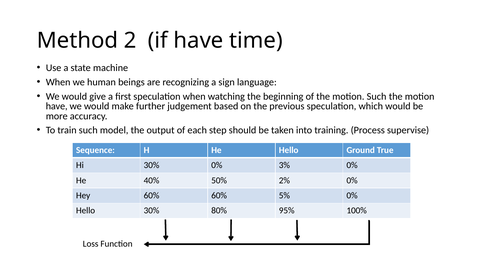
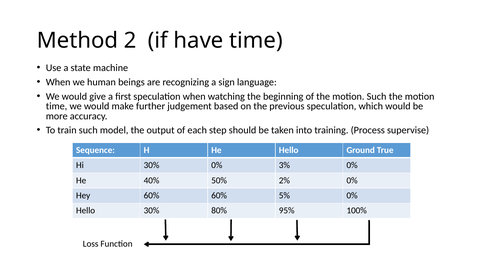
have at (57, 106): have -> time
